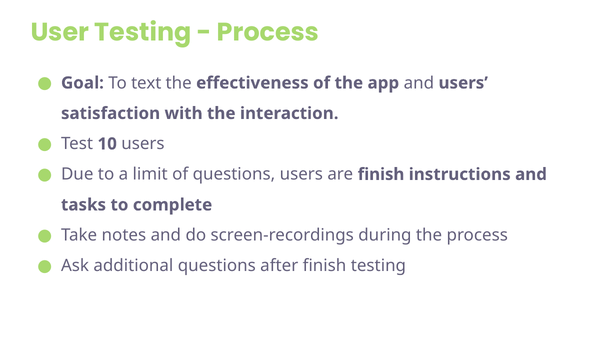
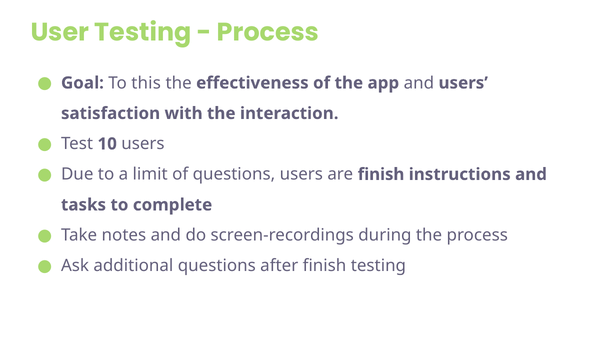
text: text -> this
